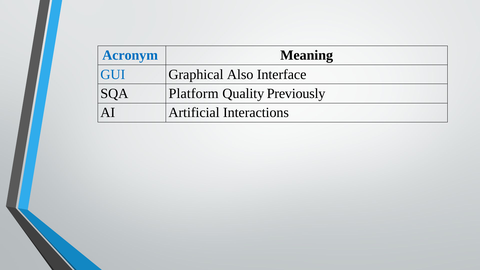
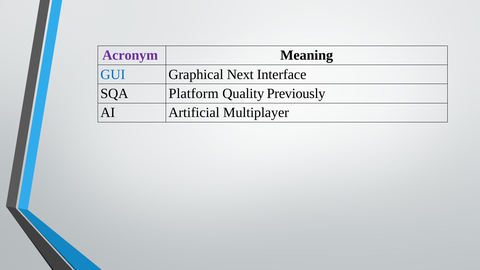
Acronym colour: blue -> purple
Also: Also -> Next
Interactions: Interactions -> Multiplayer
